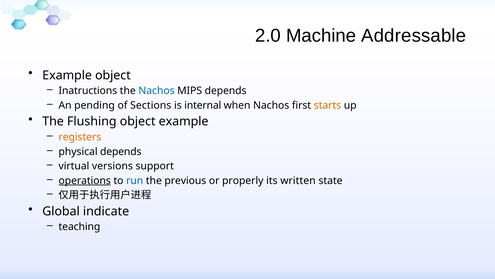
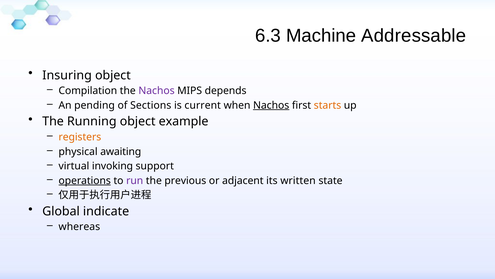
2.0: 2.0 -> 6.3
Example at (67, 75): Example -> Insuring
Inatructions: Inatructions -> Compilation
Nachos at (157, 91) colour: blue -> purple
internal: internal -> current
Nachos at (271, 105) underline: none -> present
Flushing: Flushing -> Running
physical depends: depends -> awaiting
versions: versions -> invoking
run colour: blue -> purple
properly: properly -> adjacent
teaching: teaching -> whereas
